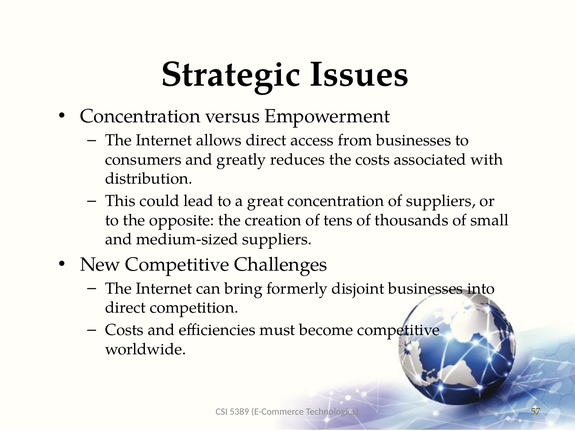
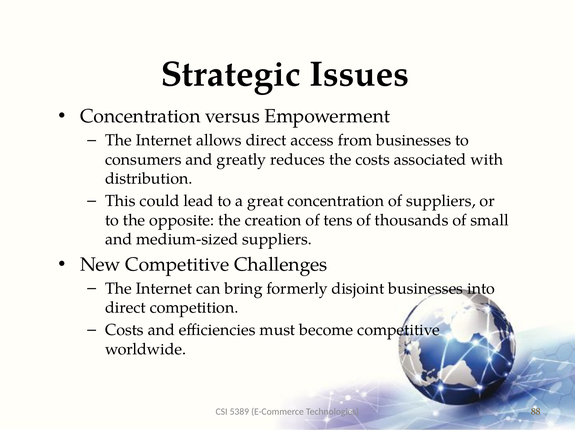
57: 57 -> 88
